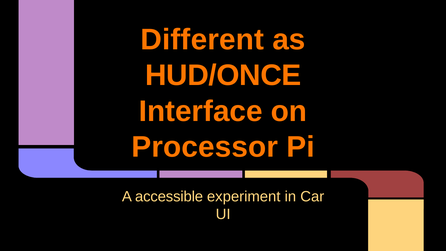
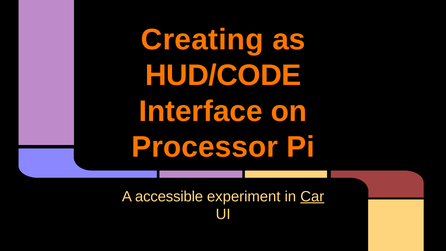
Different: Different -> Creating
HUD/ONCE: HUD/ONCE -> HUD/CODE
Car underline: none -> present
